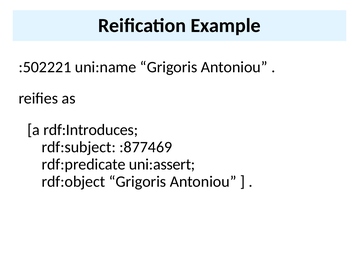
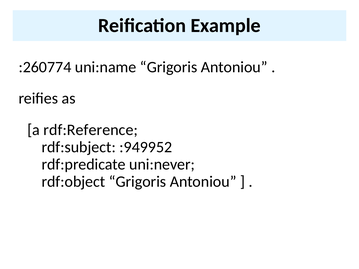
:502221: :502221 -> :260774
rdf:Introduces: rdf:Introduces -> rdf:Reference
:877469: :877469 -> :949952
uni:assert: uni:assert -> uni:never
